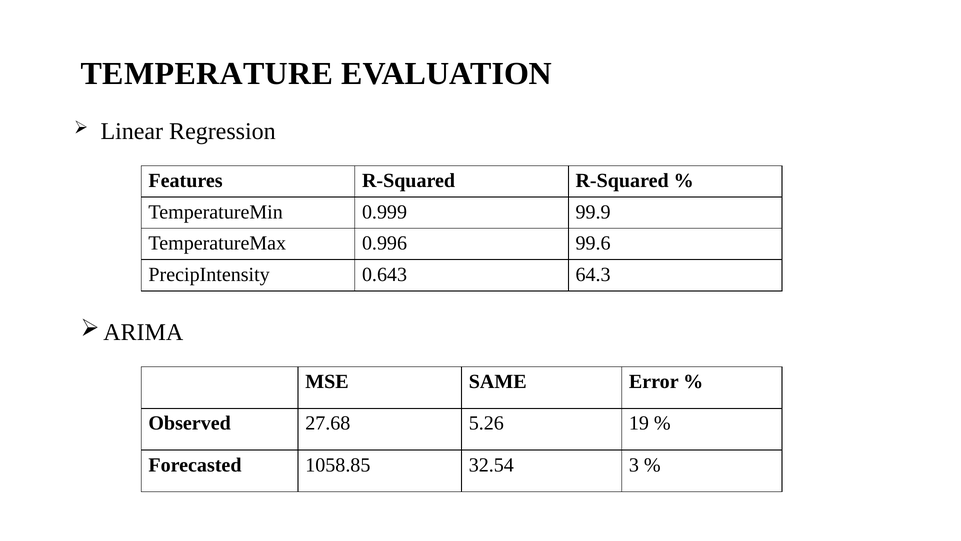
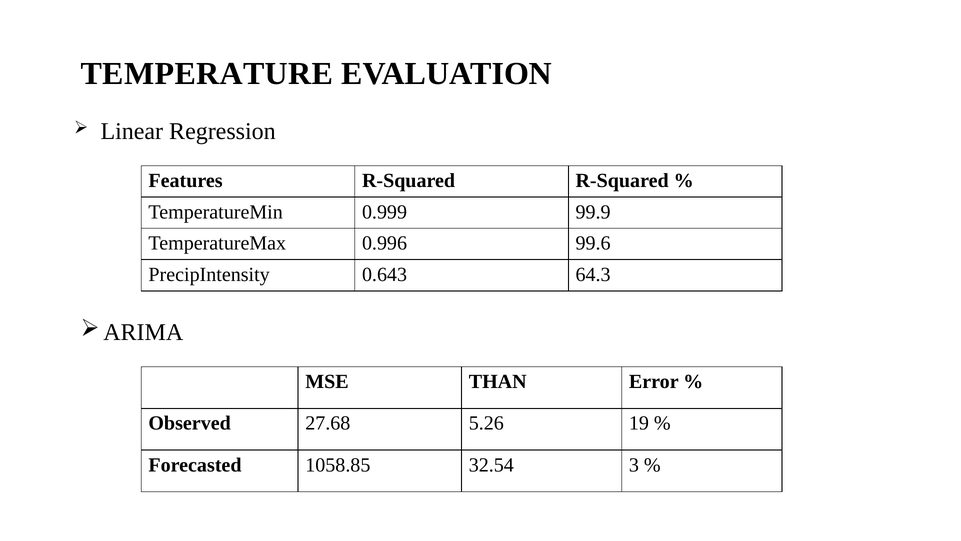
SAME: SAME -> THAN
